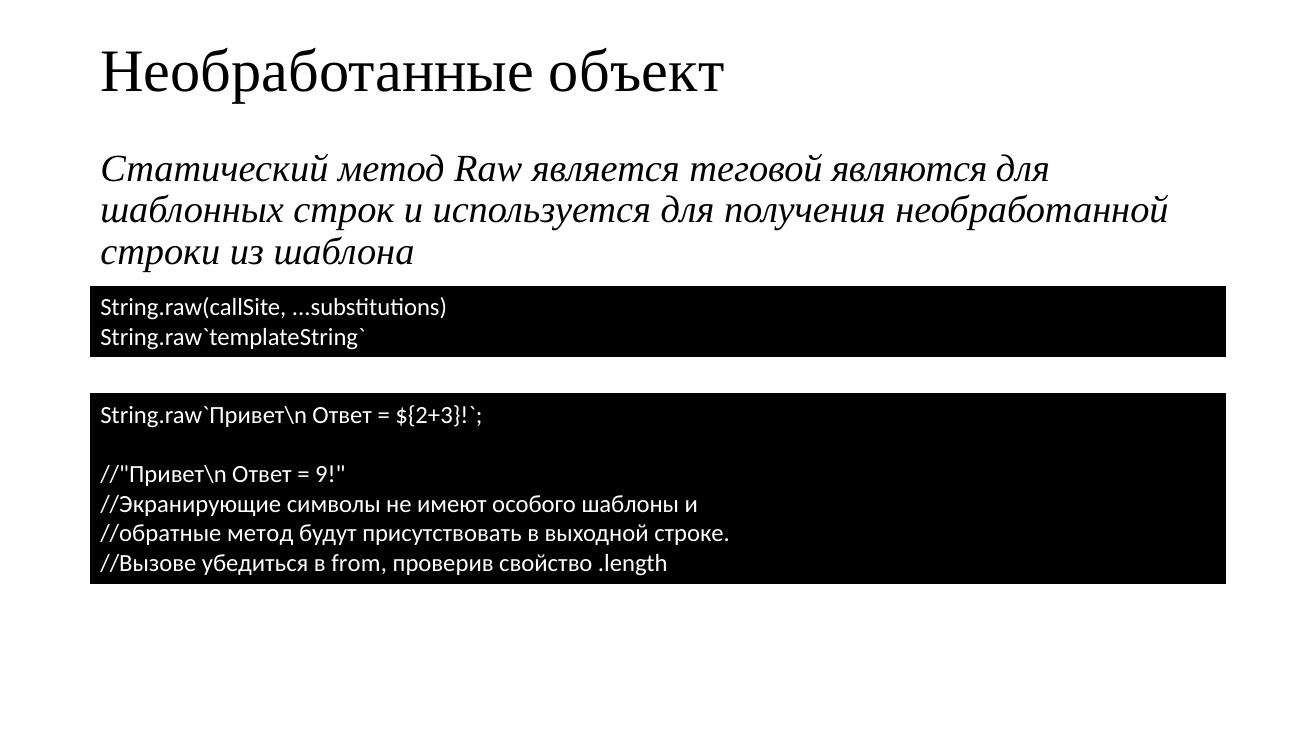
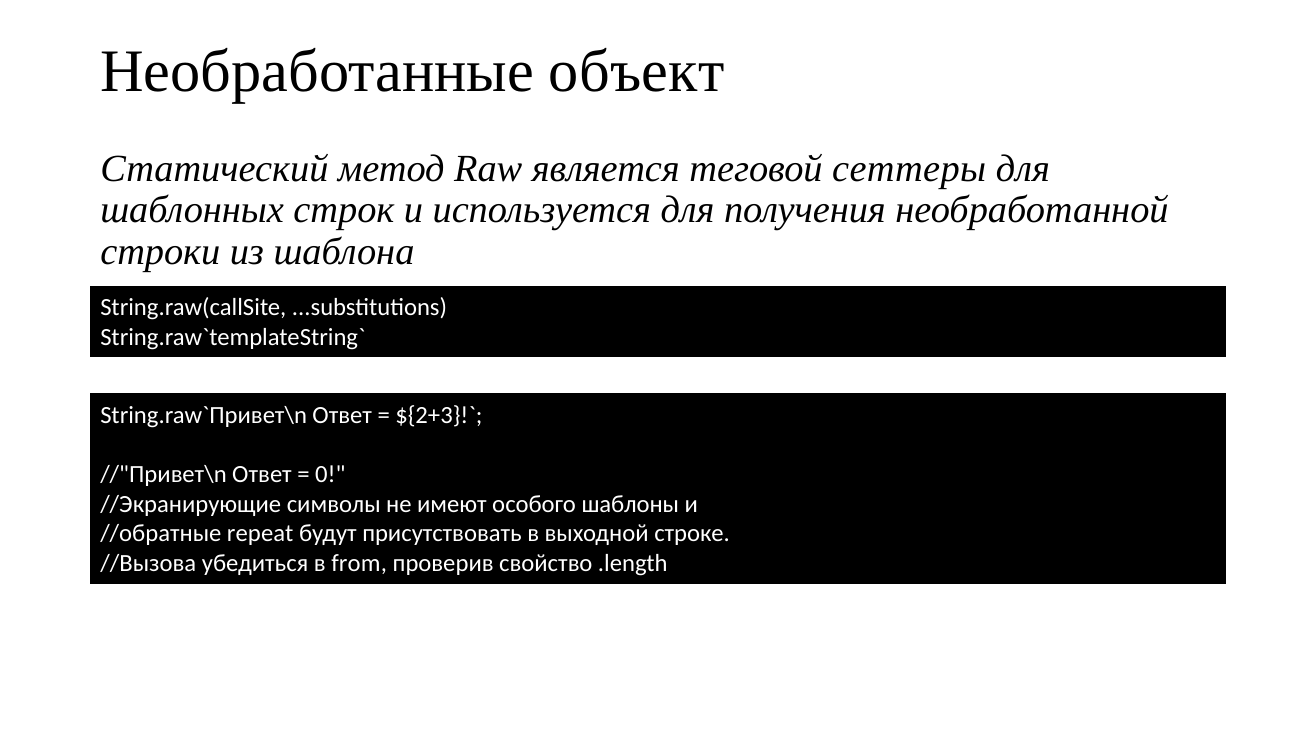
являются: являются -> сеттеры
9: 9 -> 0
//обратные метод: метод -> repeat
//Вызове: //Вызове -> //Вызова
